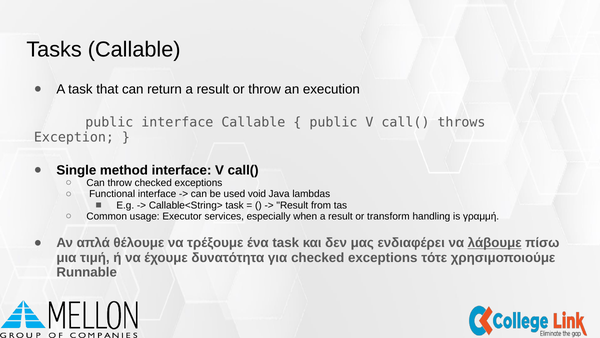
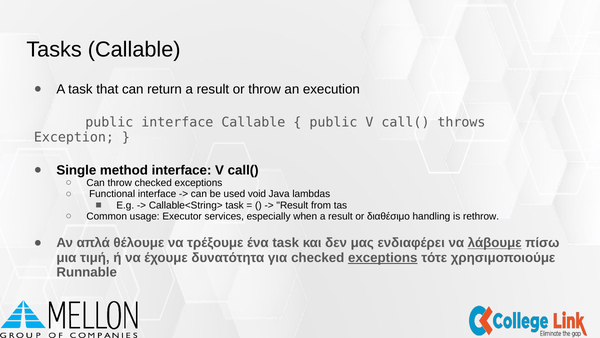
transform: transform -> διαθέσιμο
γραμμή: γραμμή -> rethrow
exceptions at (383, 257) underline: none -> present
